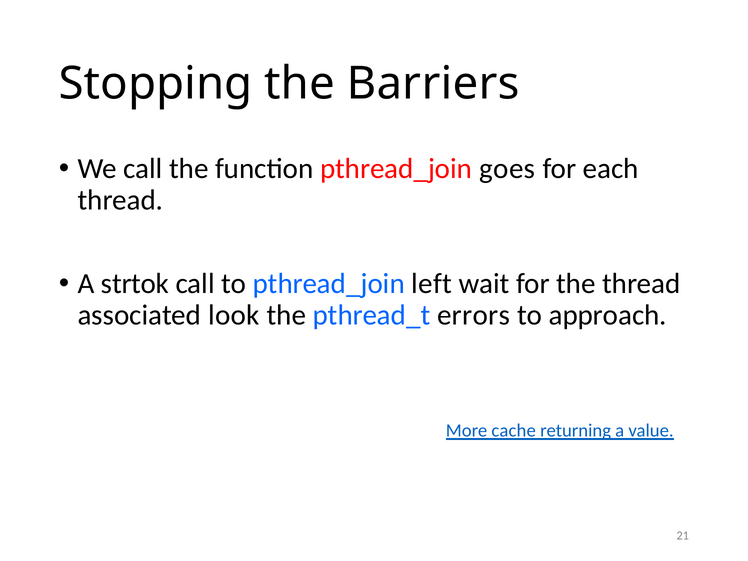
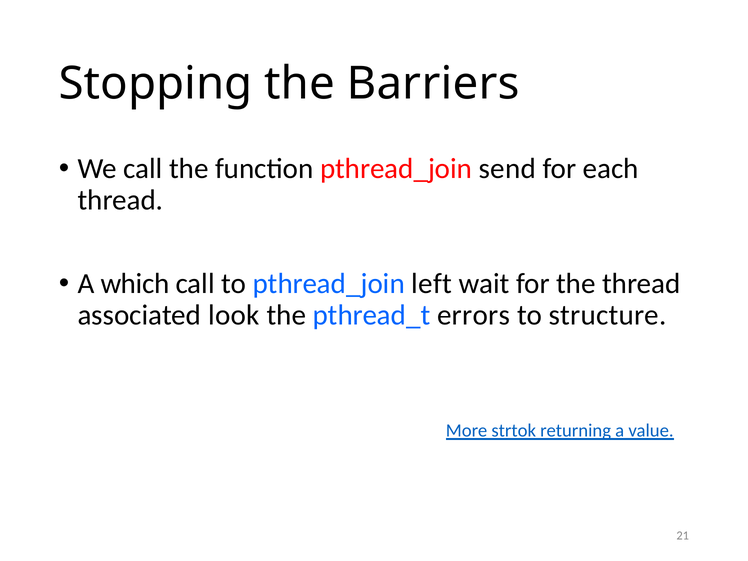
goes: goes -> send
strtok: strtok -> which
approach: approach -> structure
cache: cache -> strtok
